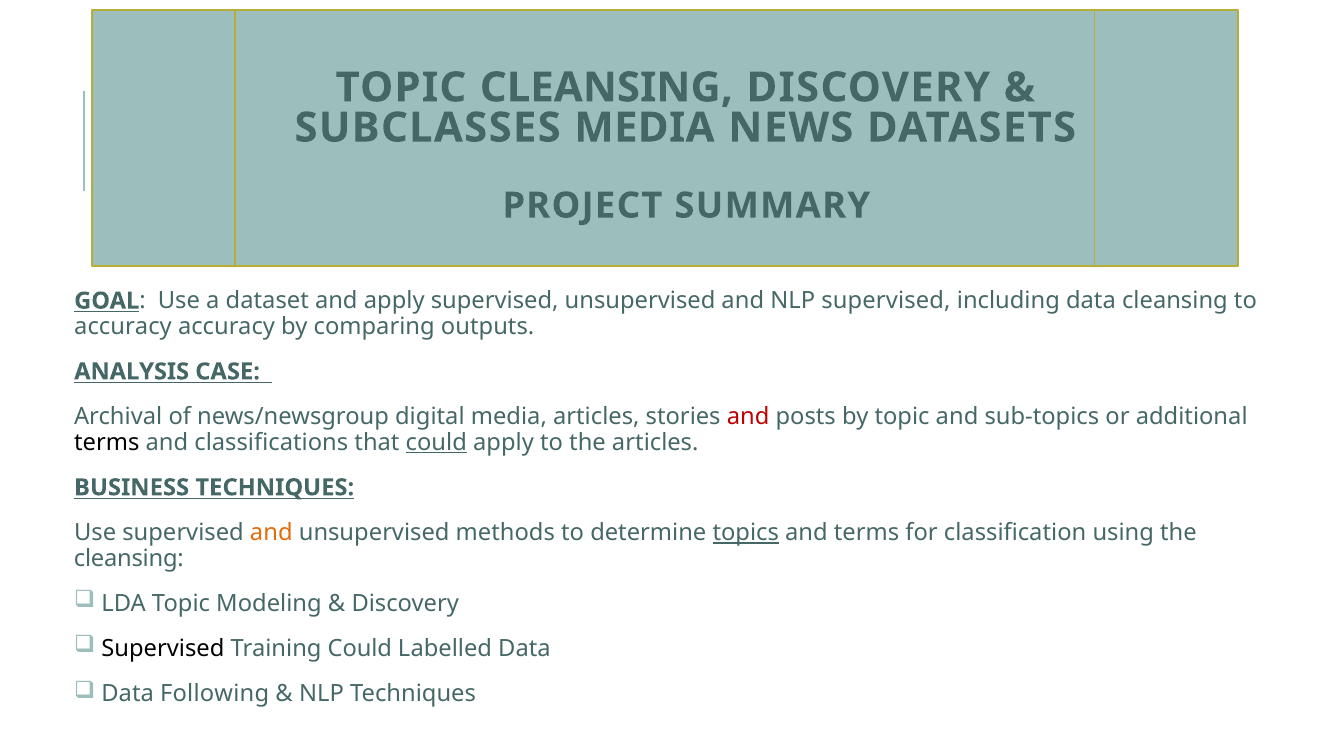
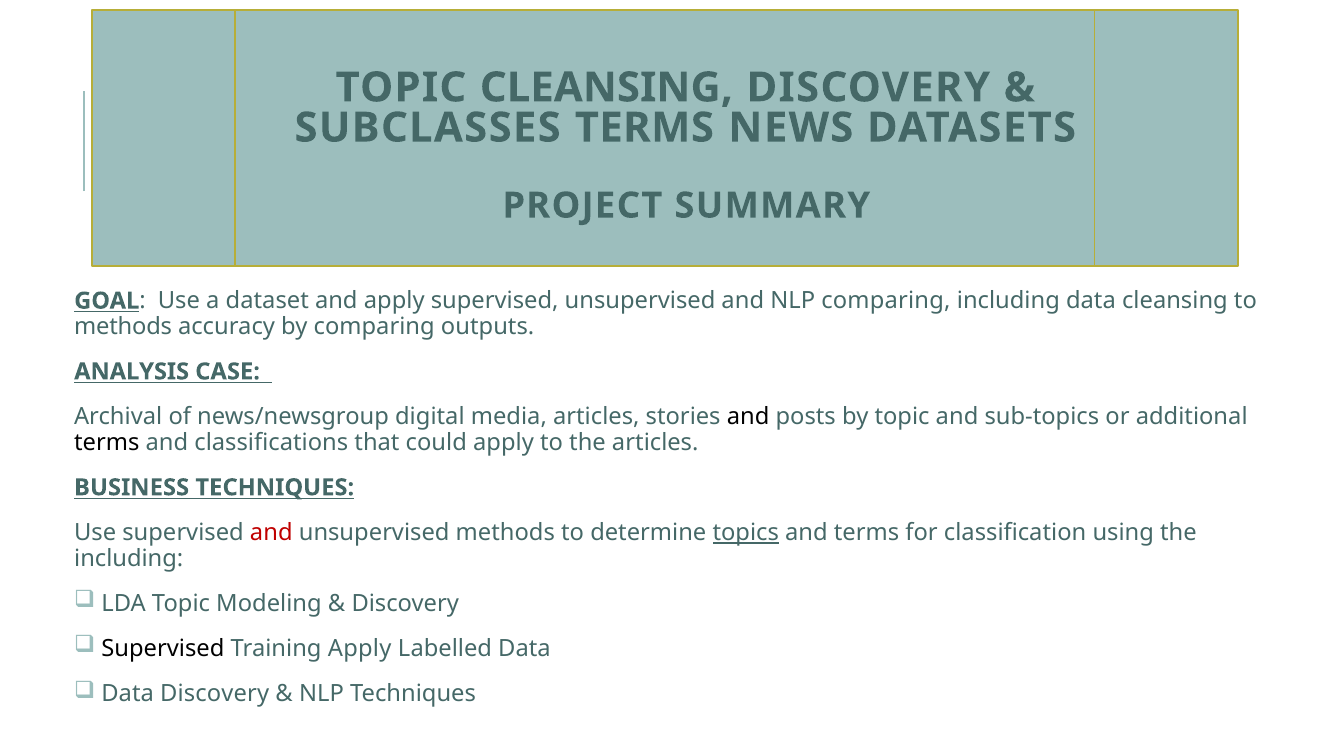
SUBCLASSES MEDIA: MEDIA -> TERMS
NLP supervised: supervised -> comparing
accuracy at (123, 327): accuracy -> methods
and at (748, 417) colour: red -> black
could at (436, 442) underline: present -> none
and at (271, 533) colour: orange -> red
cleansing at (129, 558): cleansing -> including
Training Could: Could -> Apply
Data Following: Following -> Discovery
